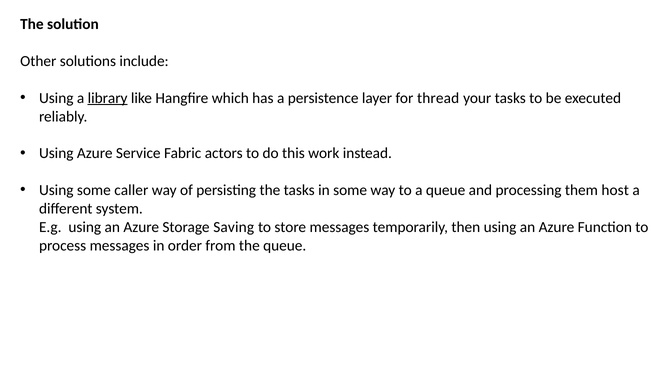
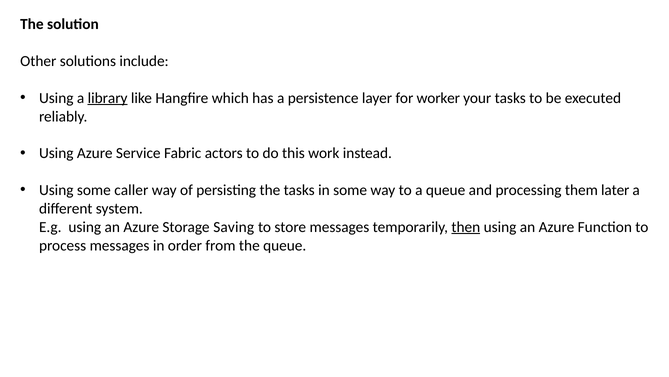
thread: thread -> worker
host: host -> later
then underline: none -> present
